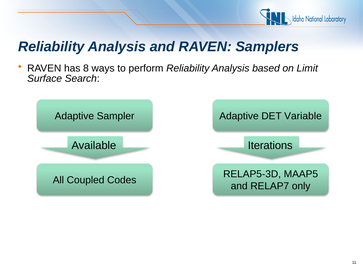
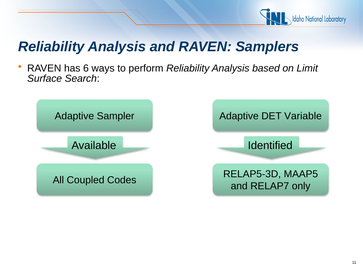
8: 8 -> 6
Iterations: Iterations -> Identified
